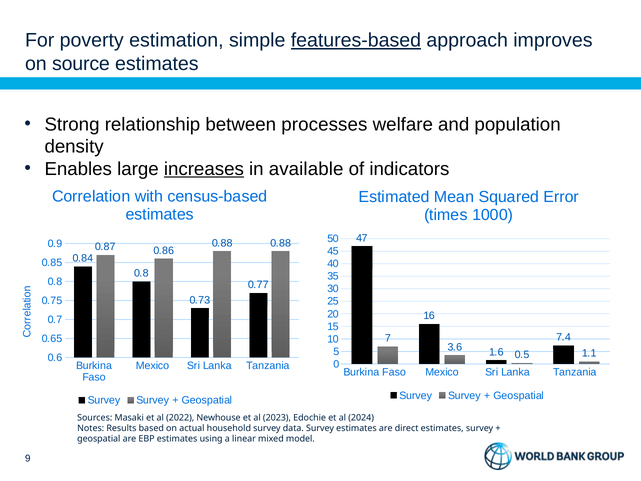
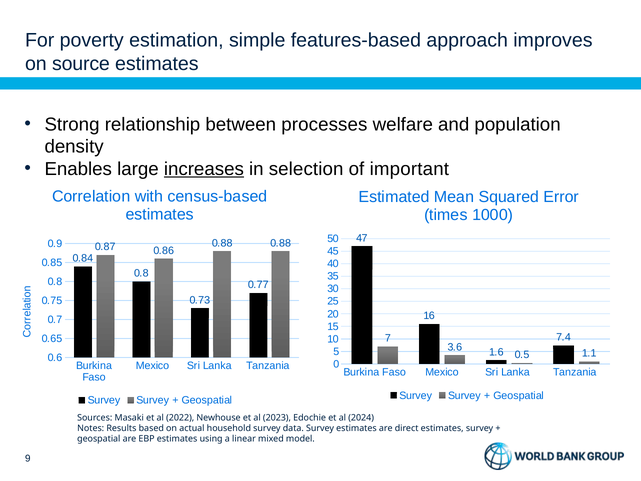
features-based underline: present -> none
available: available -> selection
indicators: indicators -> important
